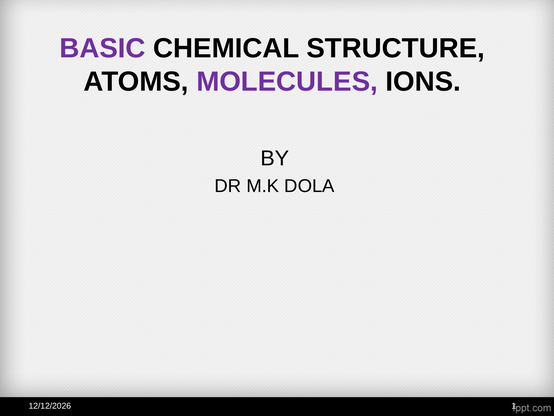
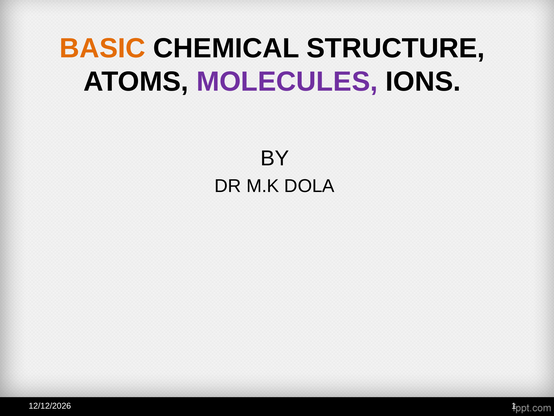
BASIC colour: purple -> orange
